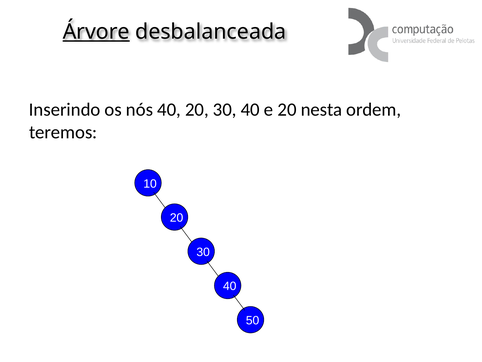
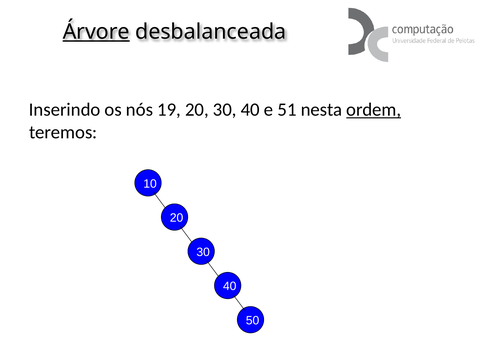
nós 40: 40 -> 19
e 20: 20 -> 51
ordem underline: none -> present
